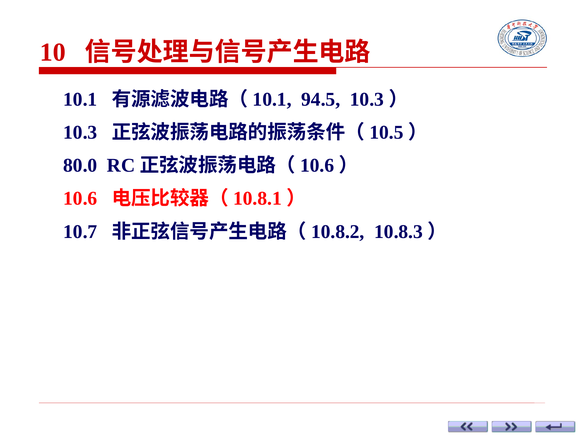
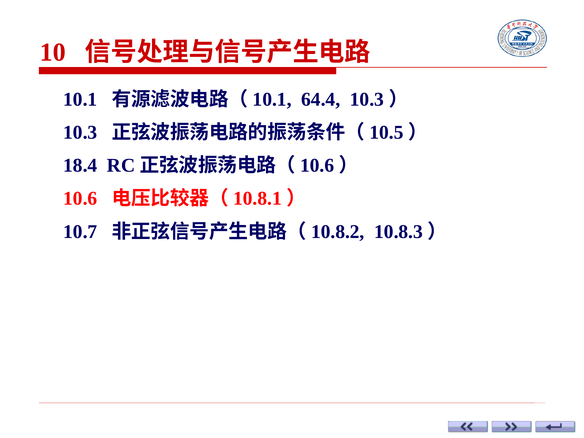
94.5: 94.5 -> 64.4
80.0: 80.0 -> 18.4
